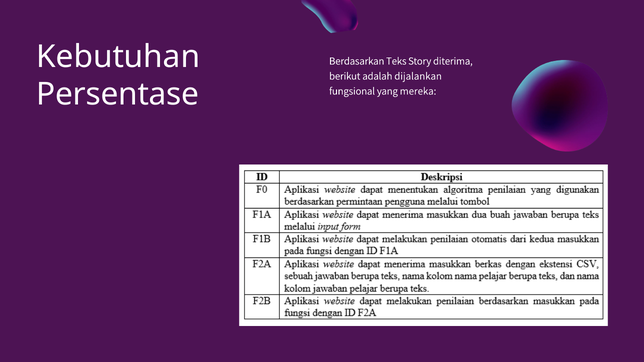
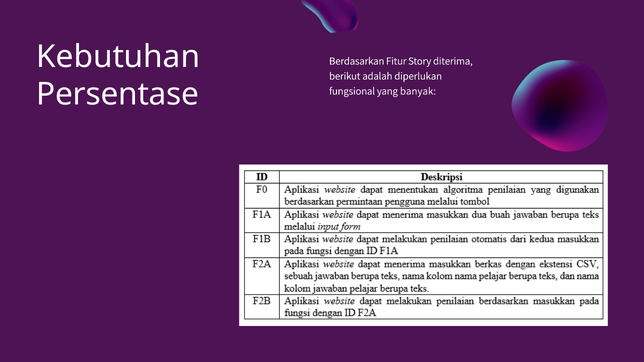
Teks: Teks -> Fitur
dijalankan: dijalankan -> diperlukan
mereka: mereka -> banyak
